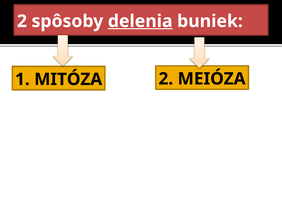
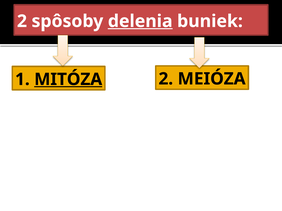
MITÓZA underline: none -> present
